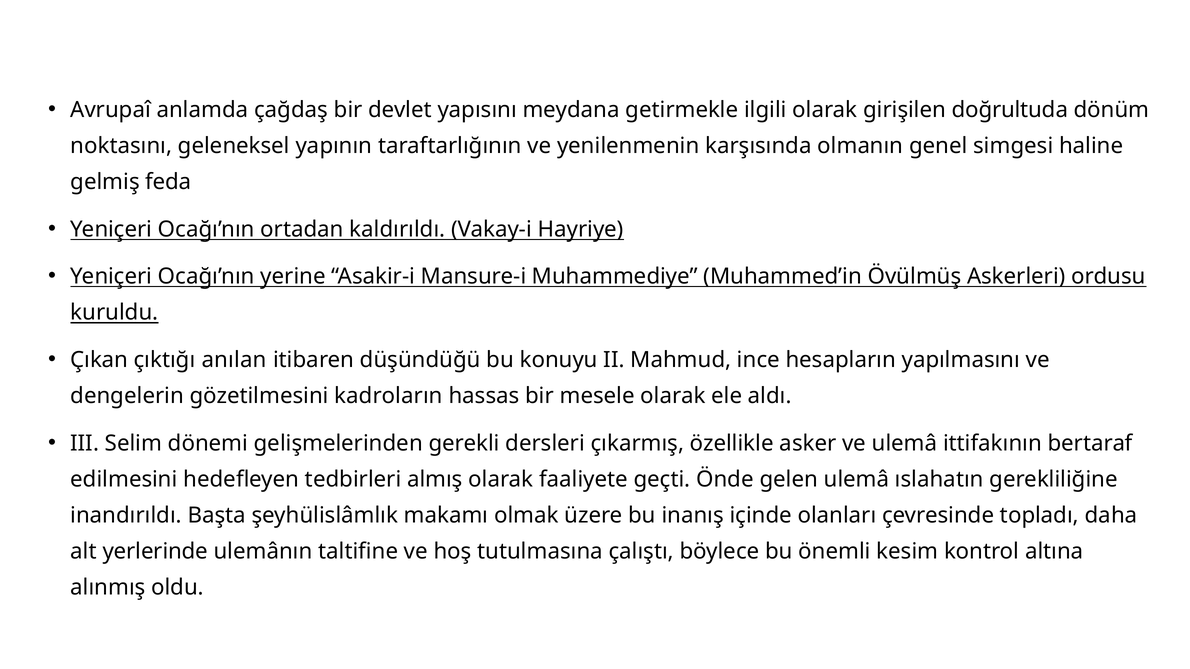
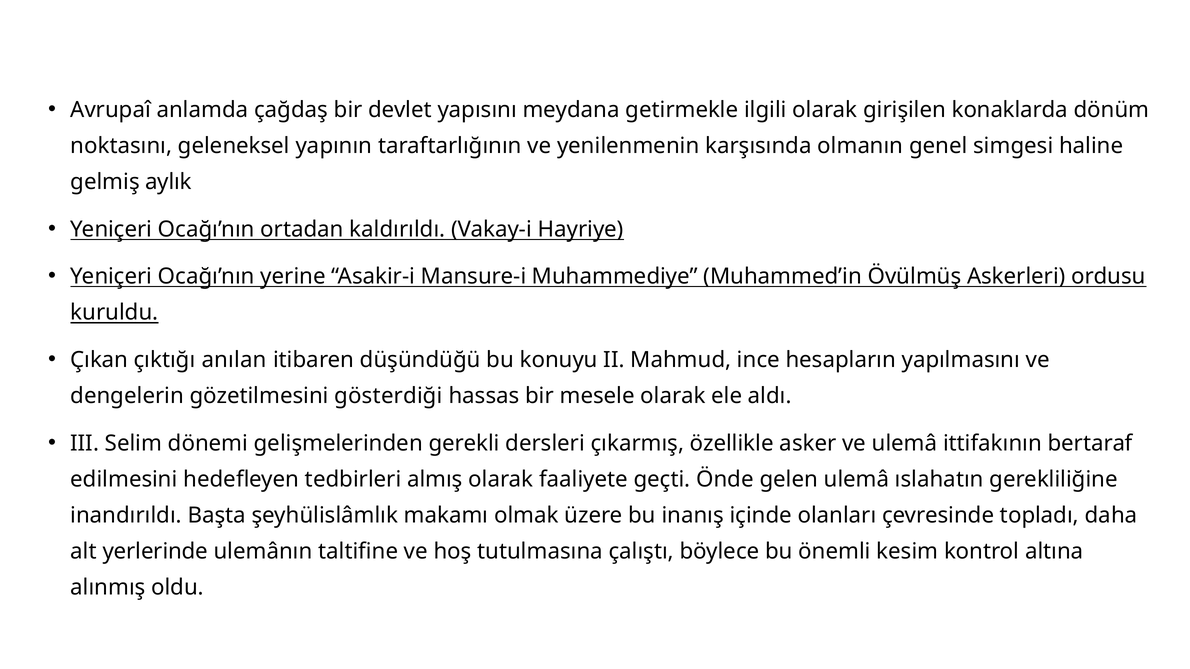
doğrultuda: doğrultuda -> konaklarda
feda: feda -> aylık
kadroların: kadroların -> gösterdiği
